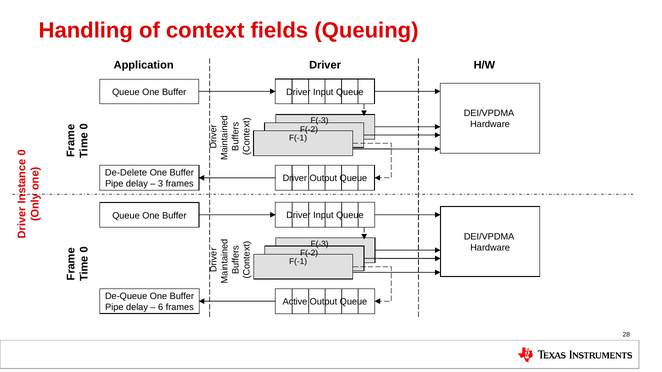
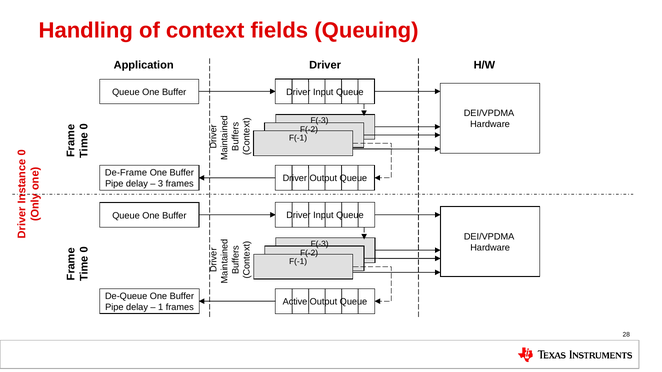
De-Delete: De-Delete -> De-Frame
6: 6 -> 1
